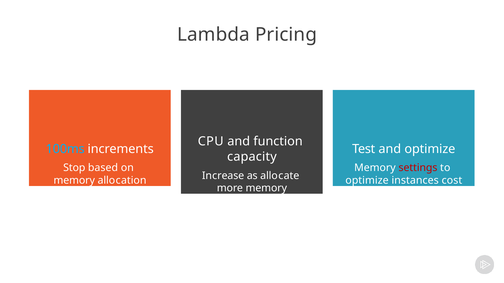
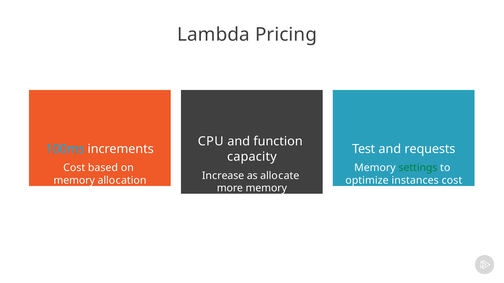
and optimize: optimize -> requests
Stop at (74, 168): Stop -> Cost
settings colour: red -> green
